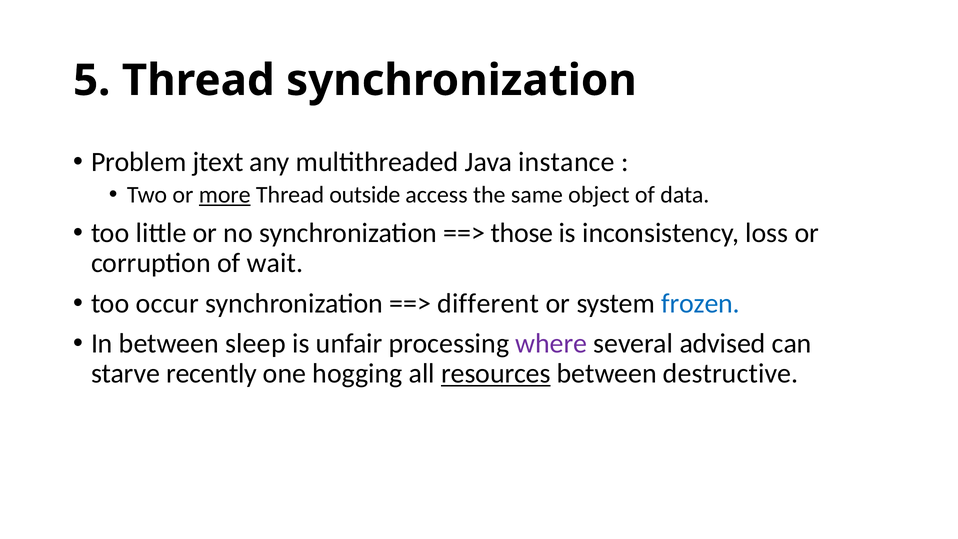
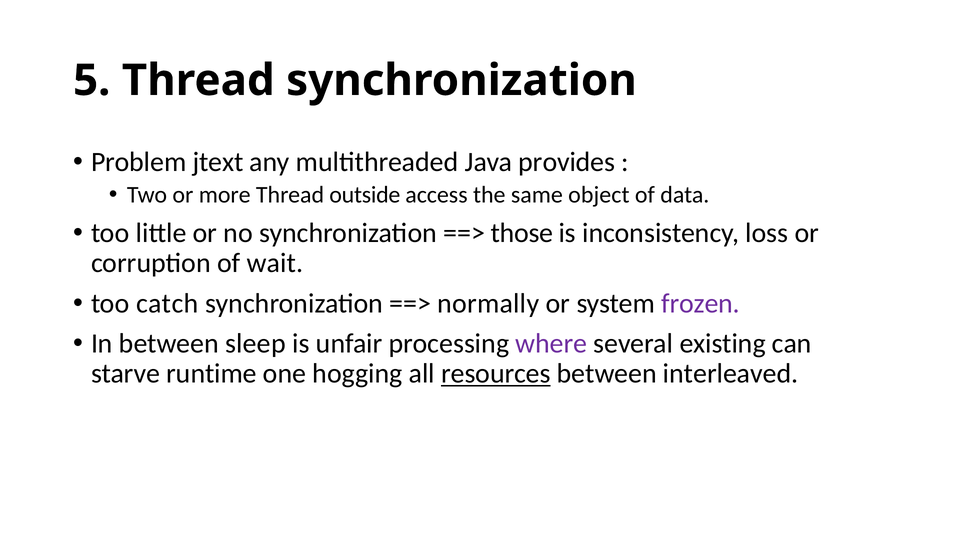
instance: instance -> provides
more underline: present -> none
occur: occur -> catch
different: different -> normally
frozen colour: blue -> purple
advised: advised -> existing
recently: recently -> runtime
destructive: destructive -> interleaved
